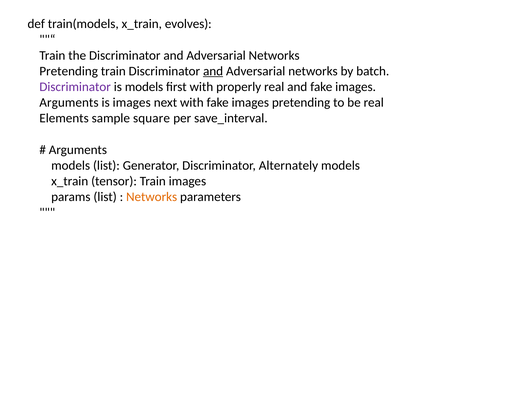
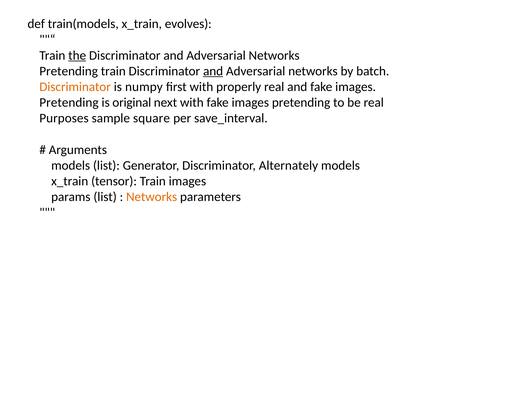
the underline: none -> present
Discriminator at (75, 87) colour: purple -> orange
is models: models -> numpy
Arguments at (69, 103): Arguments -> Pretending
is images: images -> original
Elements: Elements -> Purposes
